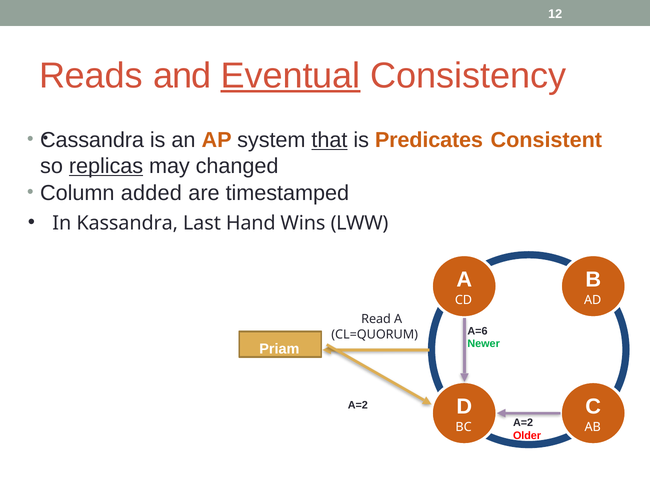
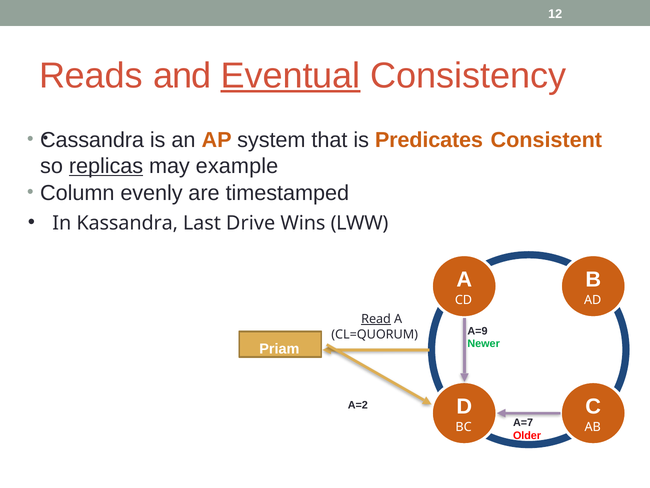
that underline: present -> none
changed: changed -> example
added: added -> evenly
Hand: Hand -> Drive
Read underline: none -> present
A=6: A=6 -> A=9
A=2 at (523, 422): A=2 -> A=7
